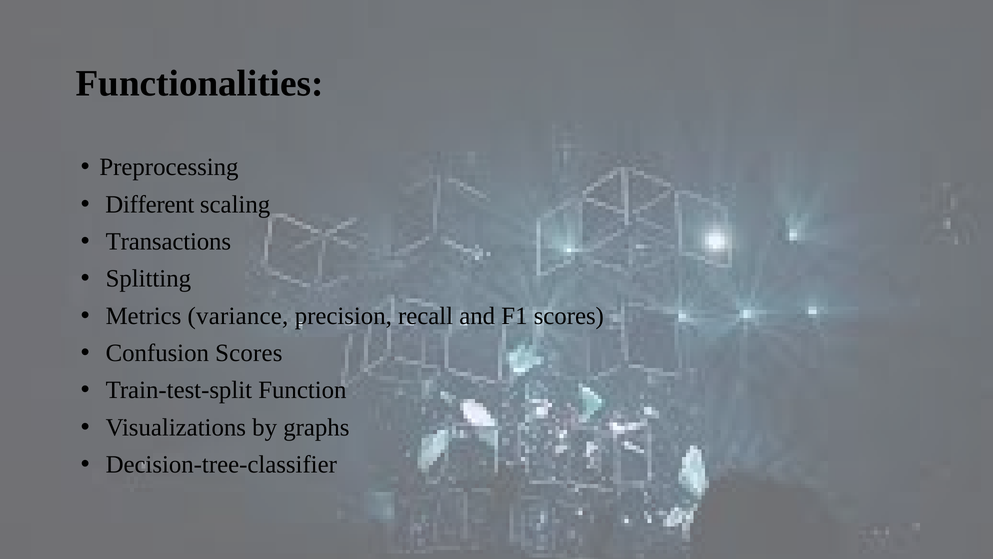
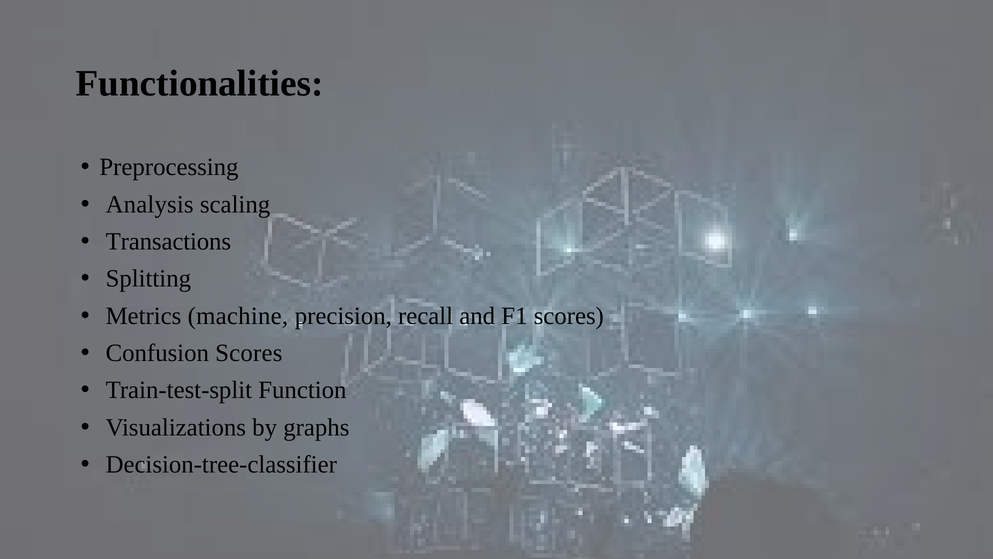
Different: Different -> Analysis
variance: variance -> machine
